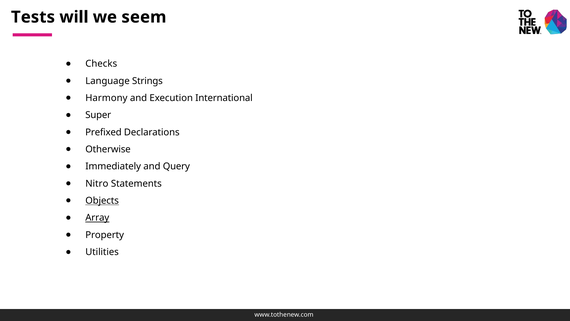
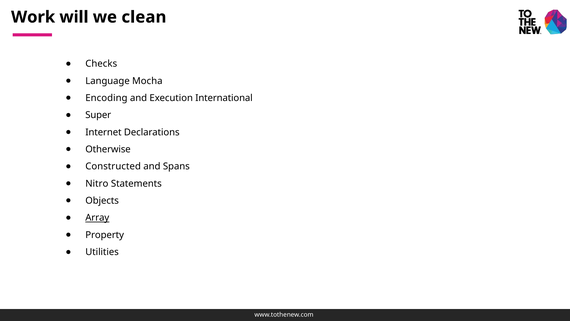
Tests: Tests -> Work
seem: seem -> clean
Strings: Strings -> Mocha
Harmony: Harmony -> Encoding
Prefixed: Prefixed -> Internet
Immediately: Immediately -> Constructed
Query: Query -> Spans
Objects underline: present -> none
